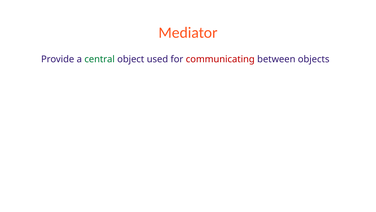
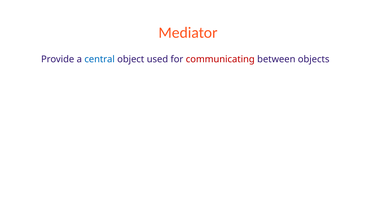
central colour: green -> blue
